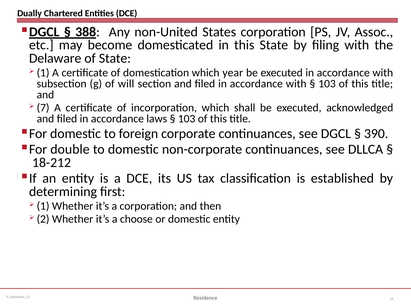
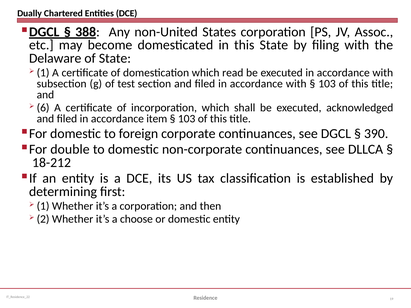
year: year -> read
will: will -> test
7: 7 -> 6
laws: laws -> item
